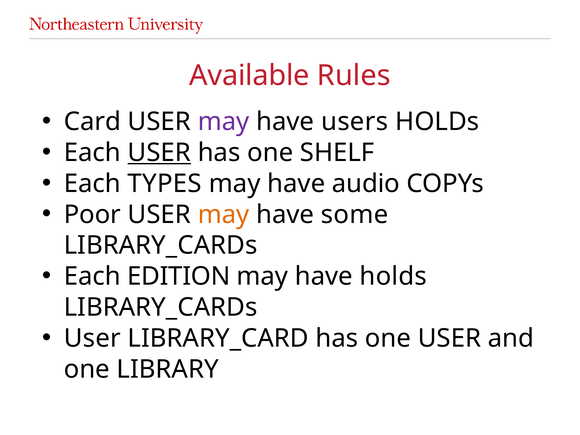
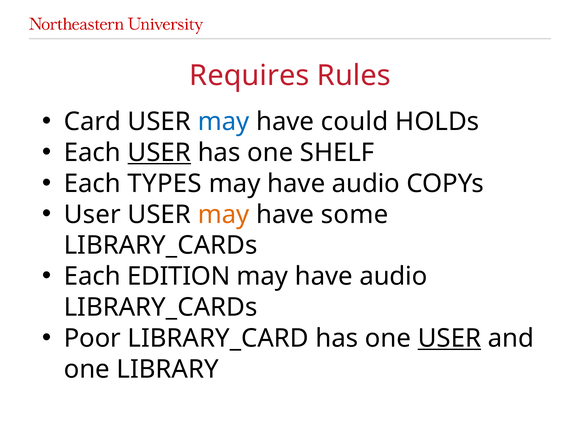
Available: Available -> Requires
may at (224, 122) colour: purple -> blue
users: users -> could
Poor at (92, 214): Poor -> User
holds at (393, 276): holds -> audio
User at (92, 338): User -> Poor
USER at (449, 338) underline: none -> present
